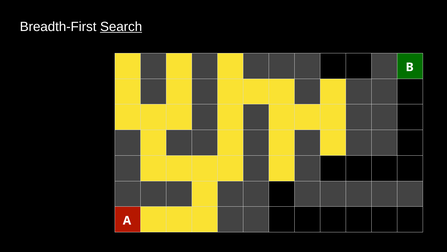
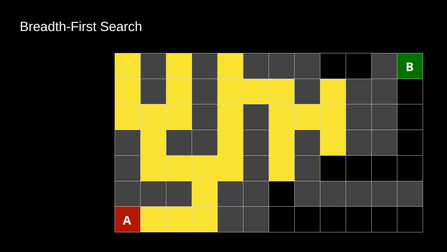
Search underline: present -> none
